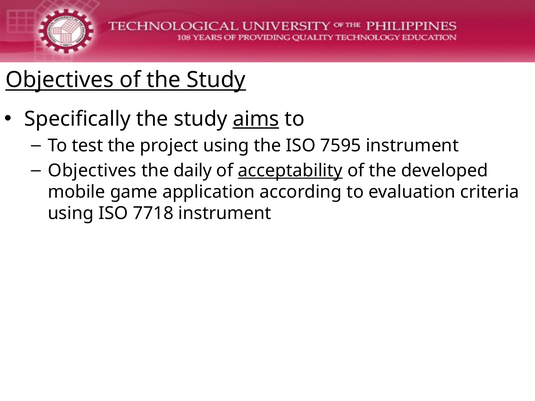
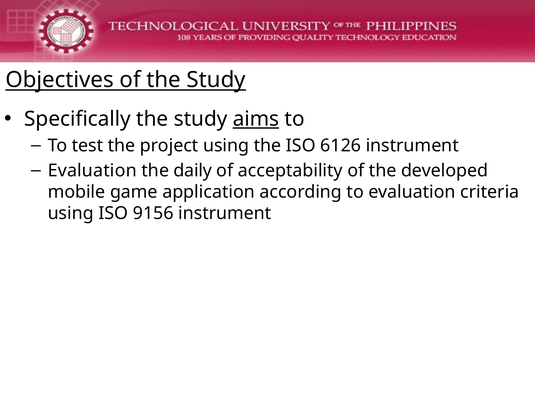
7595: 7595 -> 6126
Objectives at (92, 171): Objectives -> Evaluation
acceptability underline: present -> none
7718: 7718 -> 9156
